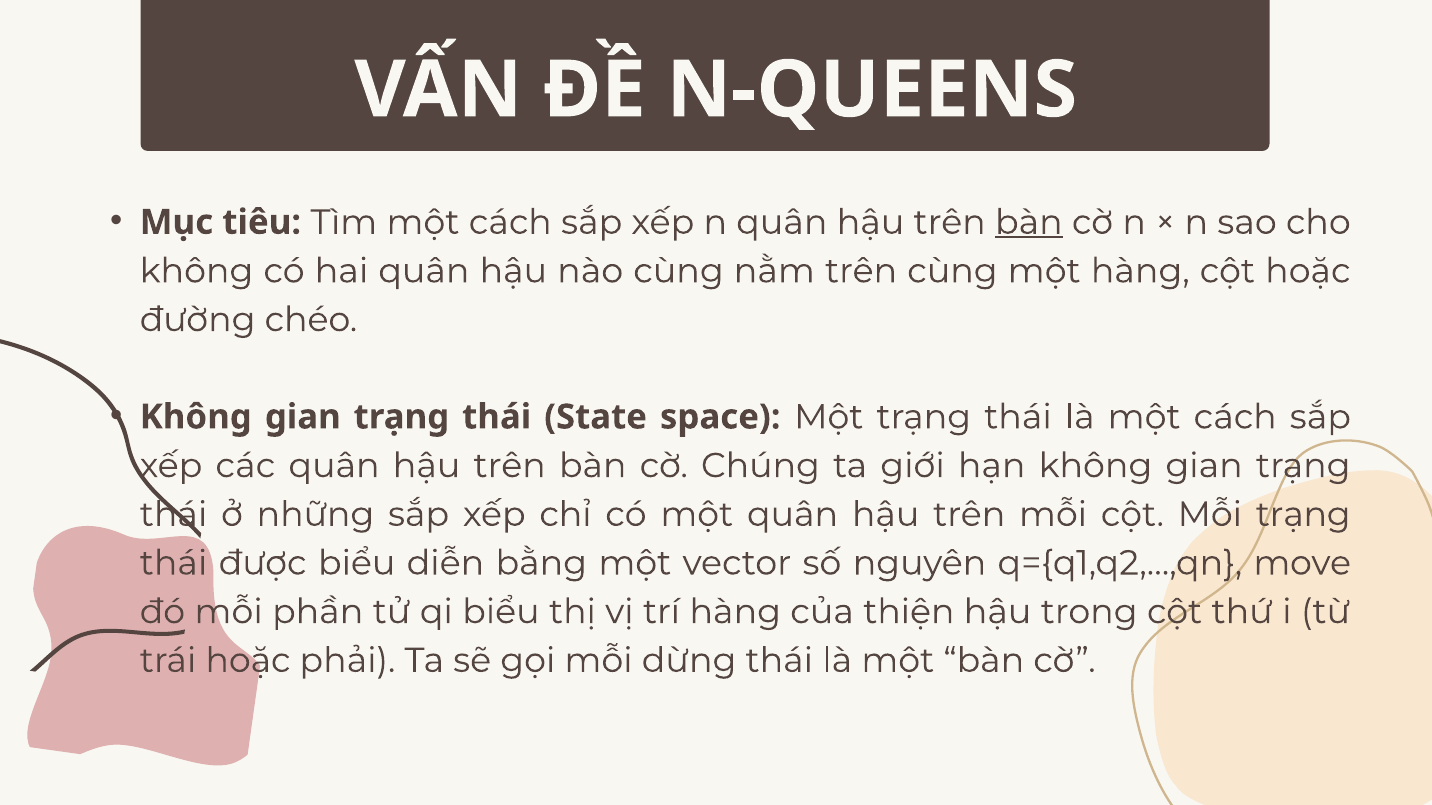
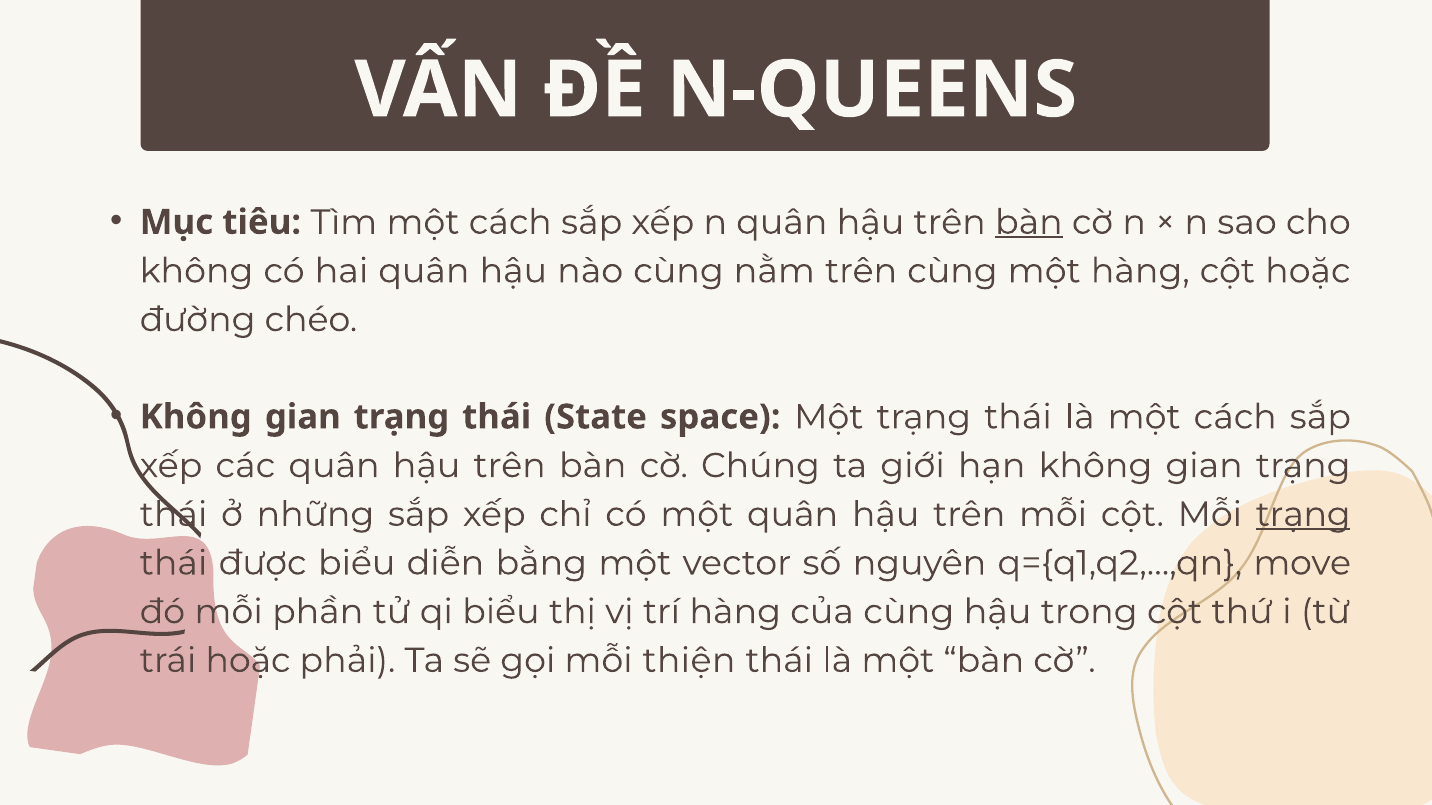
trạng at (1303, 515) underline: none -> present
của thiện: thiện -> cùng
dừng: dừng -> thiện
